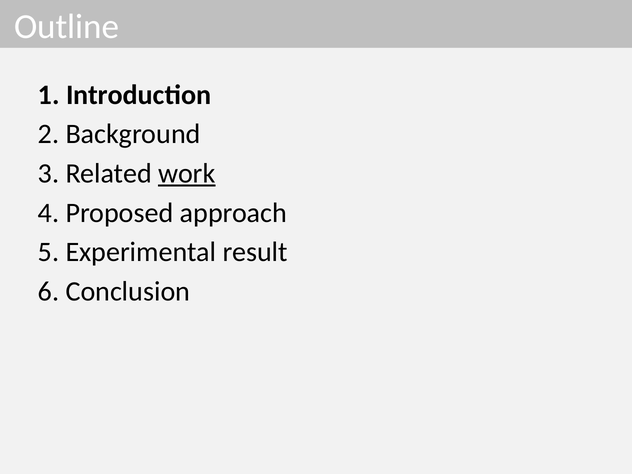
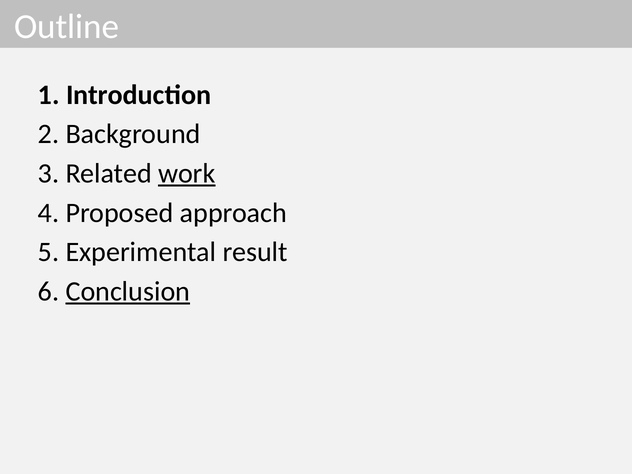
Conclusion underline: none -> present
